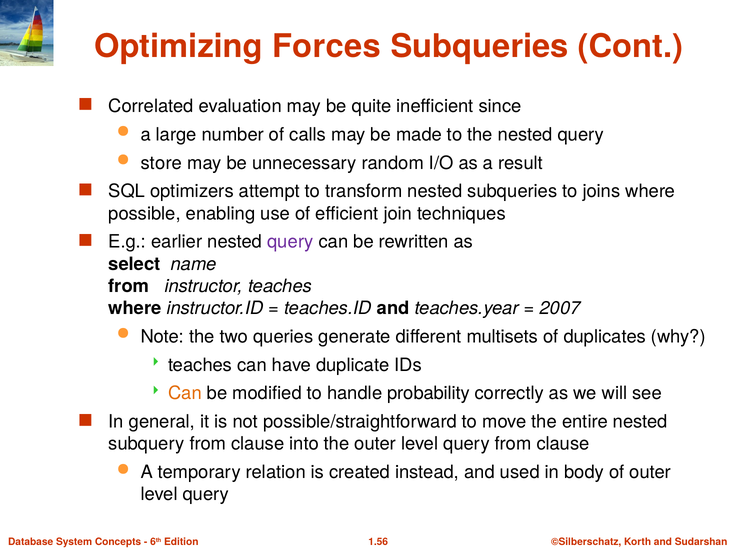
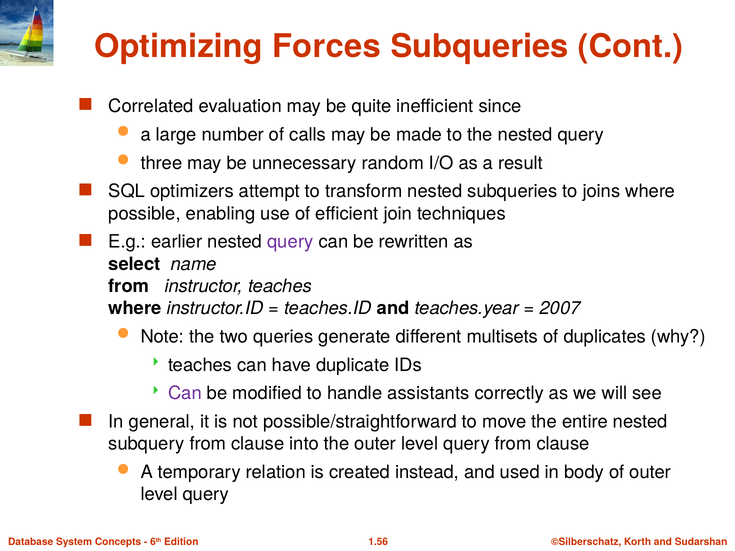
store: store -> three
Can at (185, 394) colour: orange -> purple
probability: probability -> assistants
